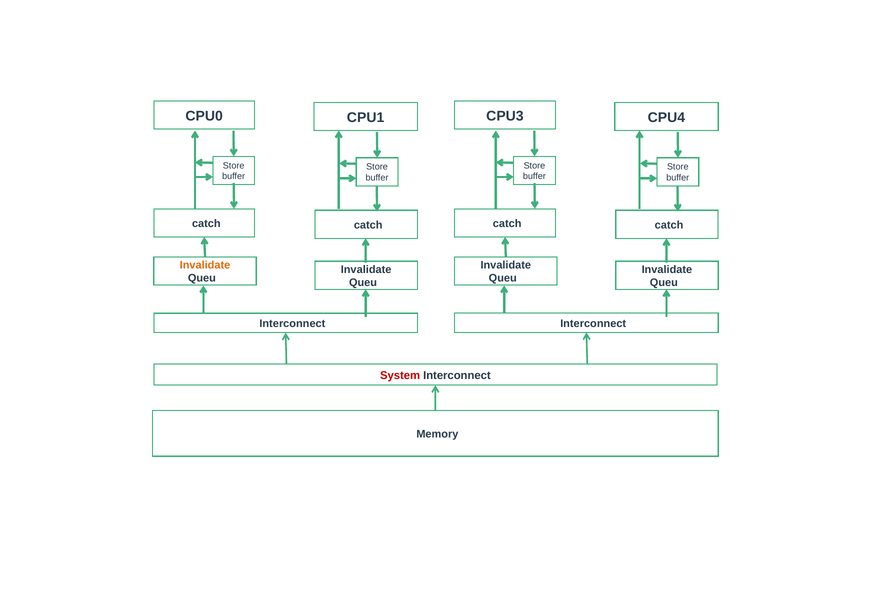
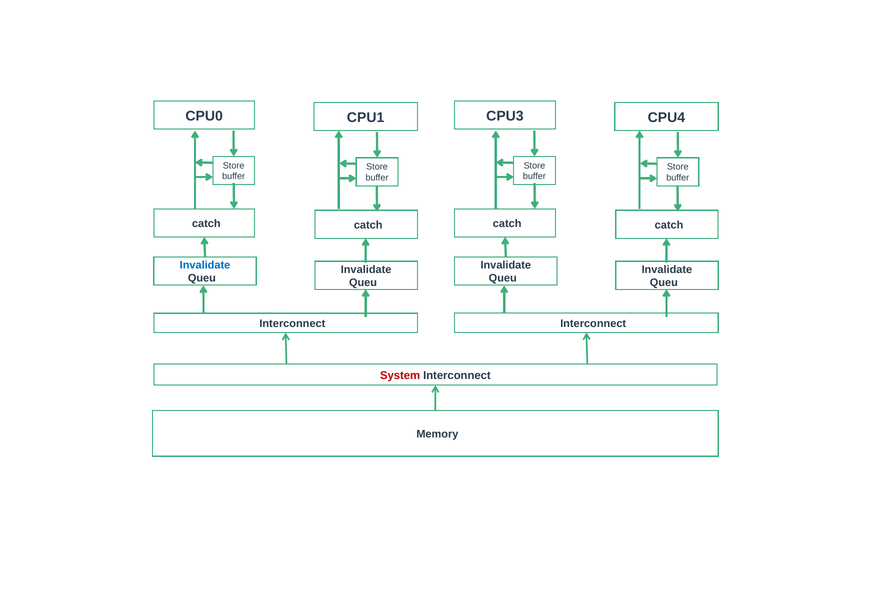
Invalidate at (205, 265) colour: orange -> blue
